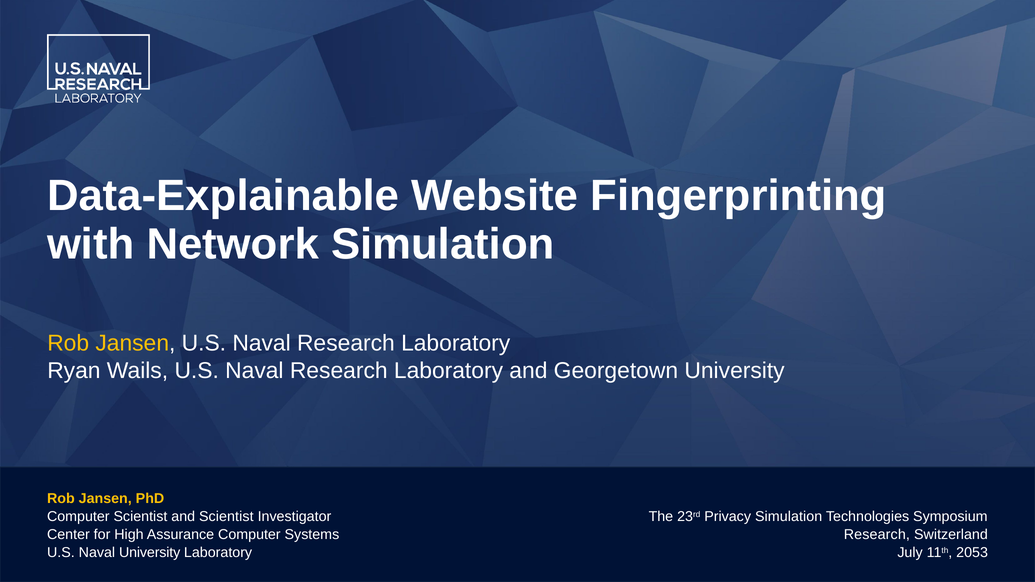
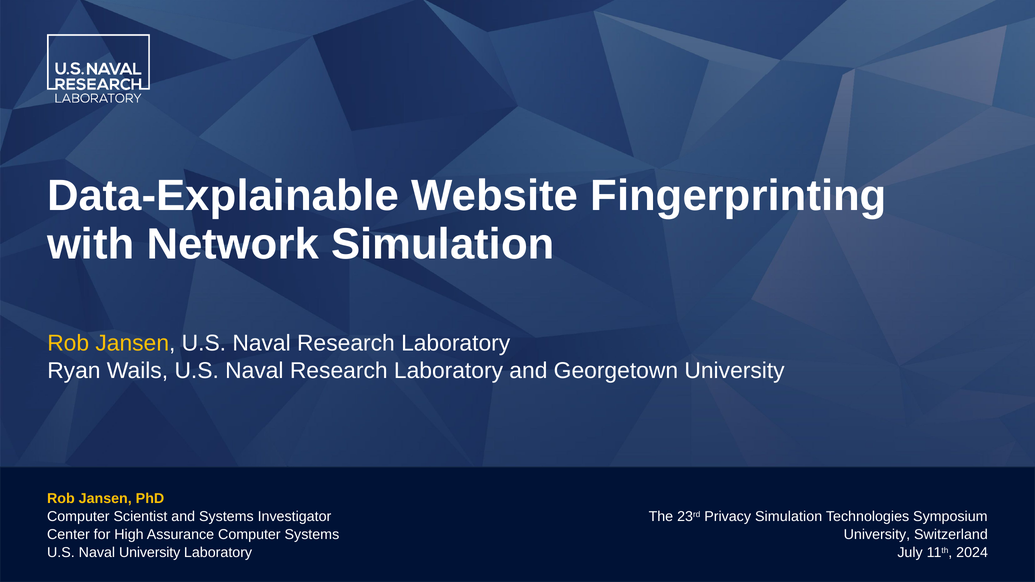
and Scientist: Scientist -> Systems
Research at (877, 535): Research -> University
2053: 2053 -> 2024
